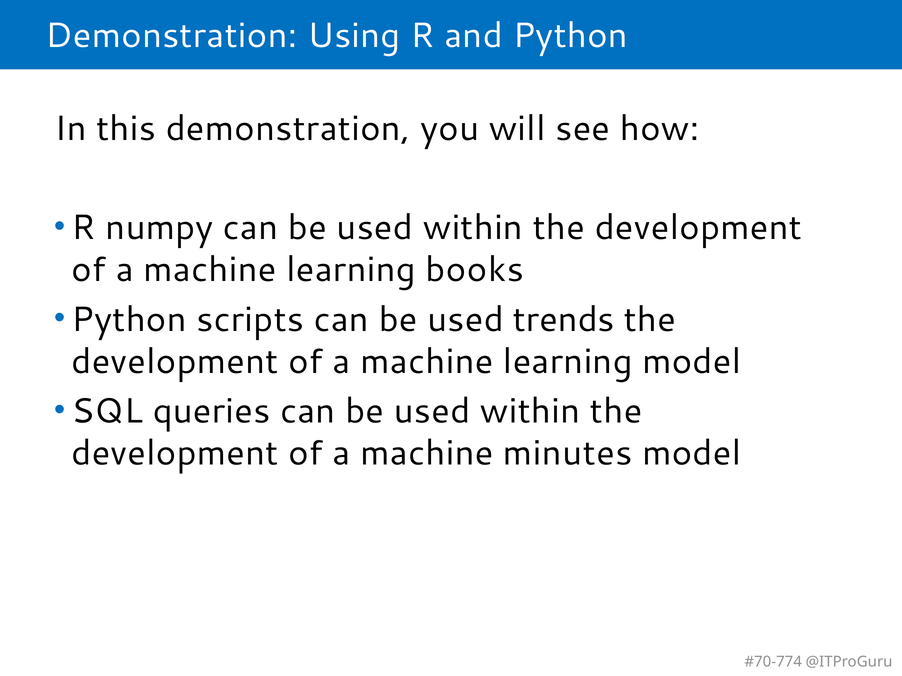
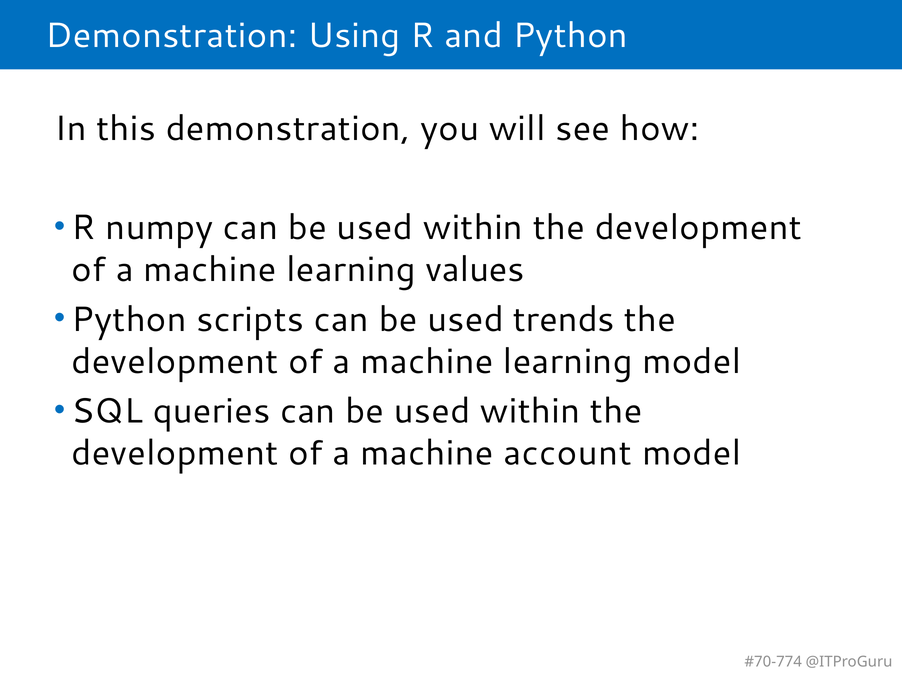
books: books -> values
minutes: minutes -> account
